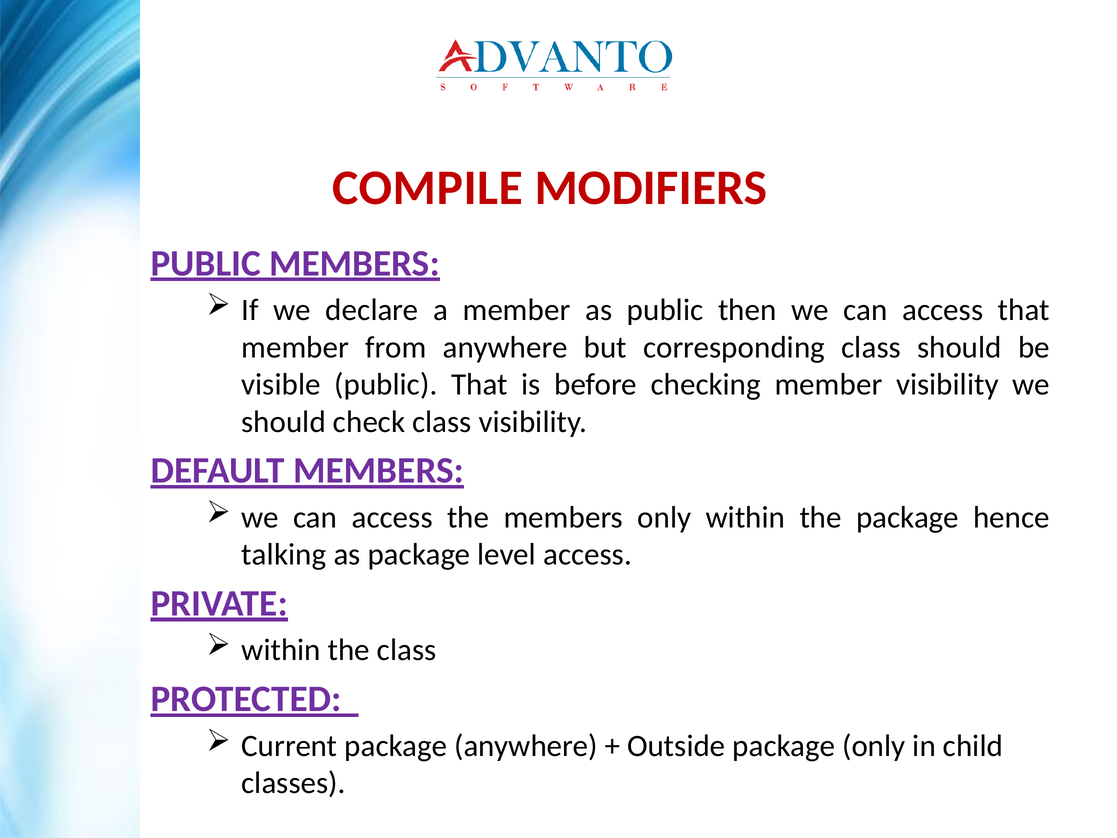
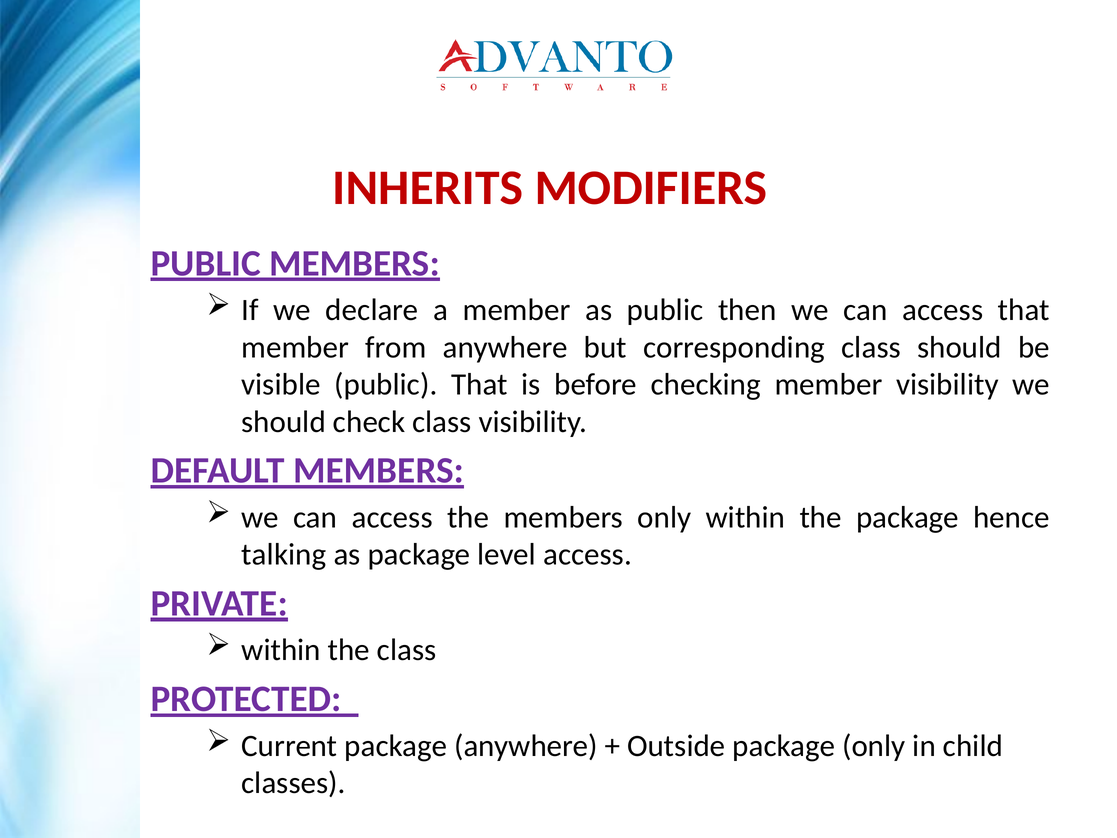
COMPILE: COMPILE -> INHERITS
